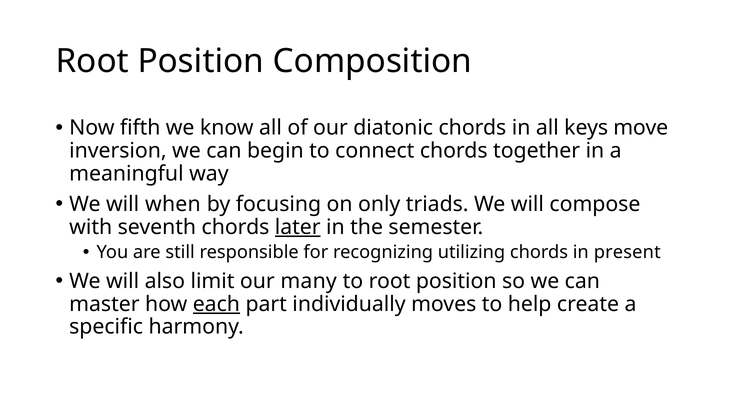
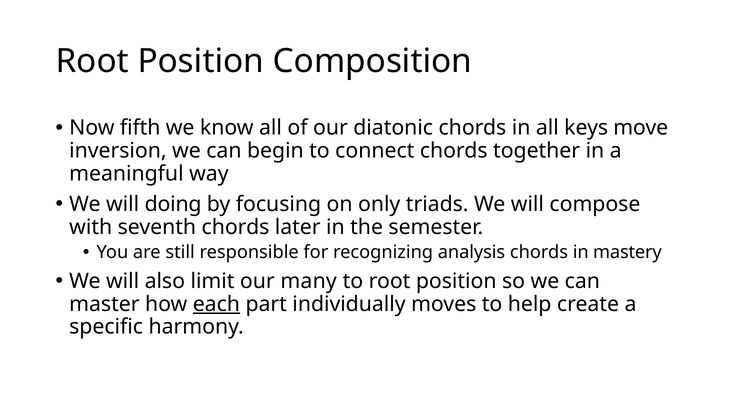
when: when -> doing
later underline: present -> none
utilizing: utilizing -> analysis
present: present -> mastery
